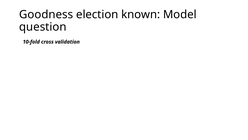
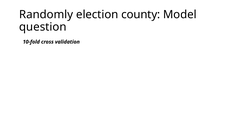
Goodness: Goodness -> Randomly
known: known -> county
